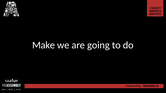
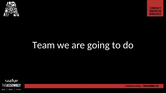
Make: Make -> Team
